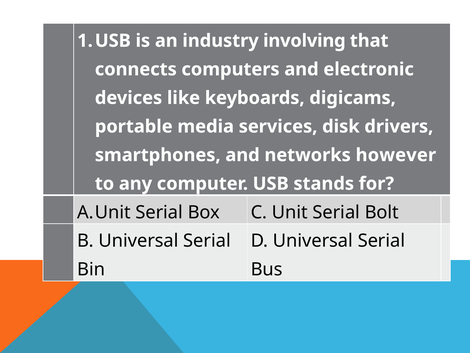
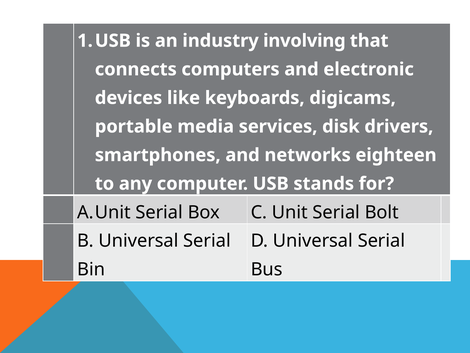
however: however -> eighteen
